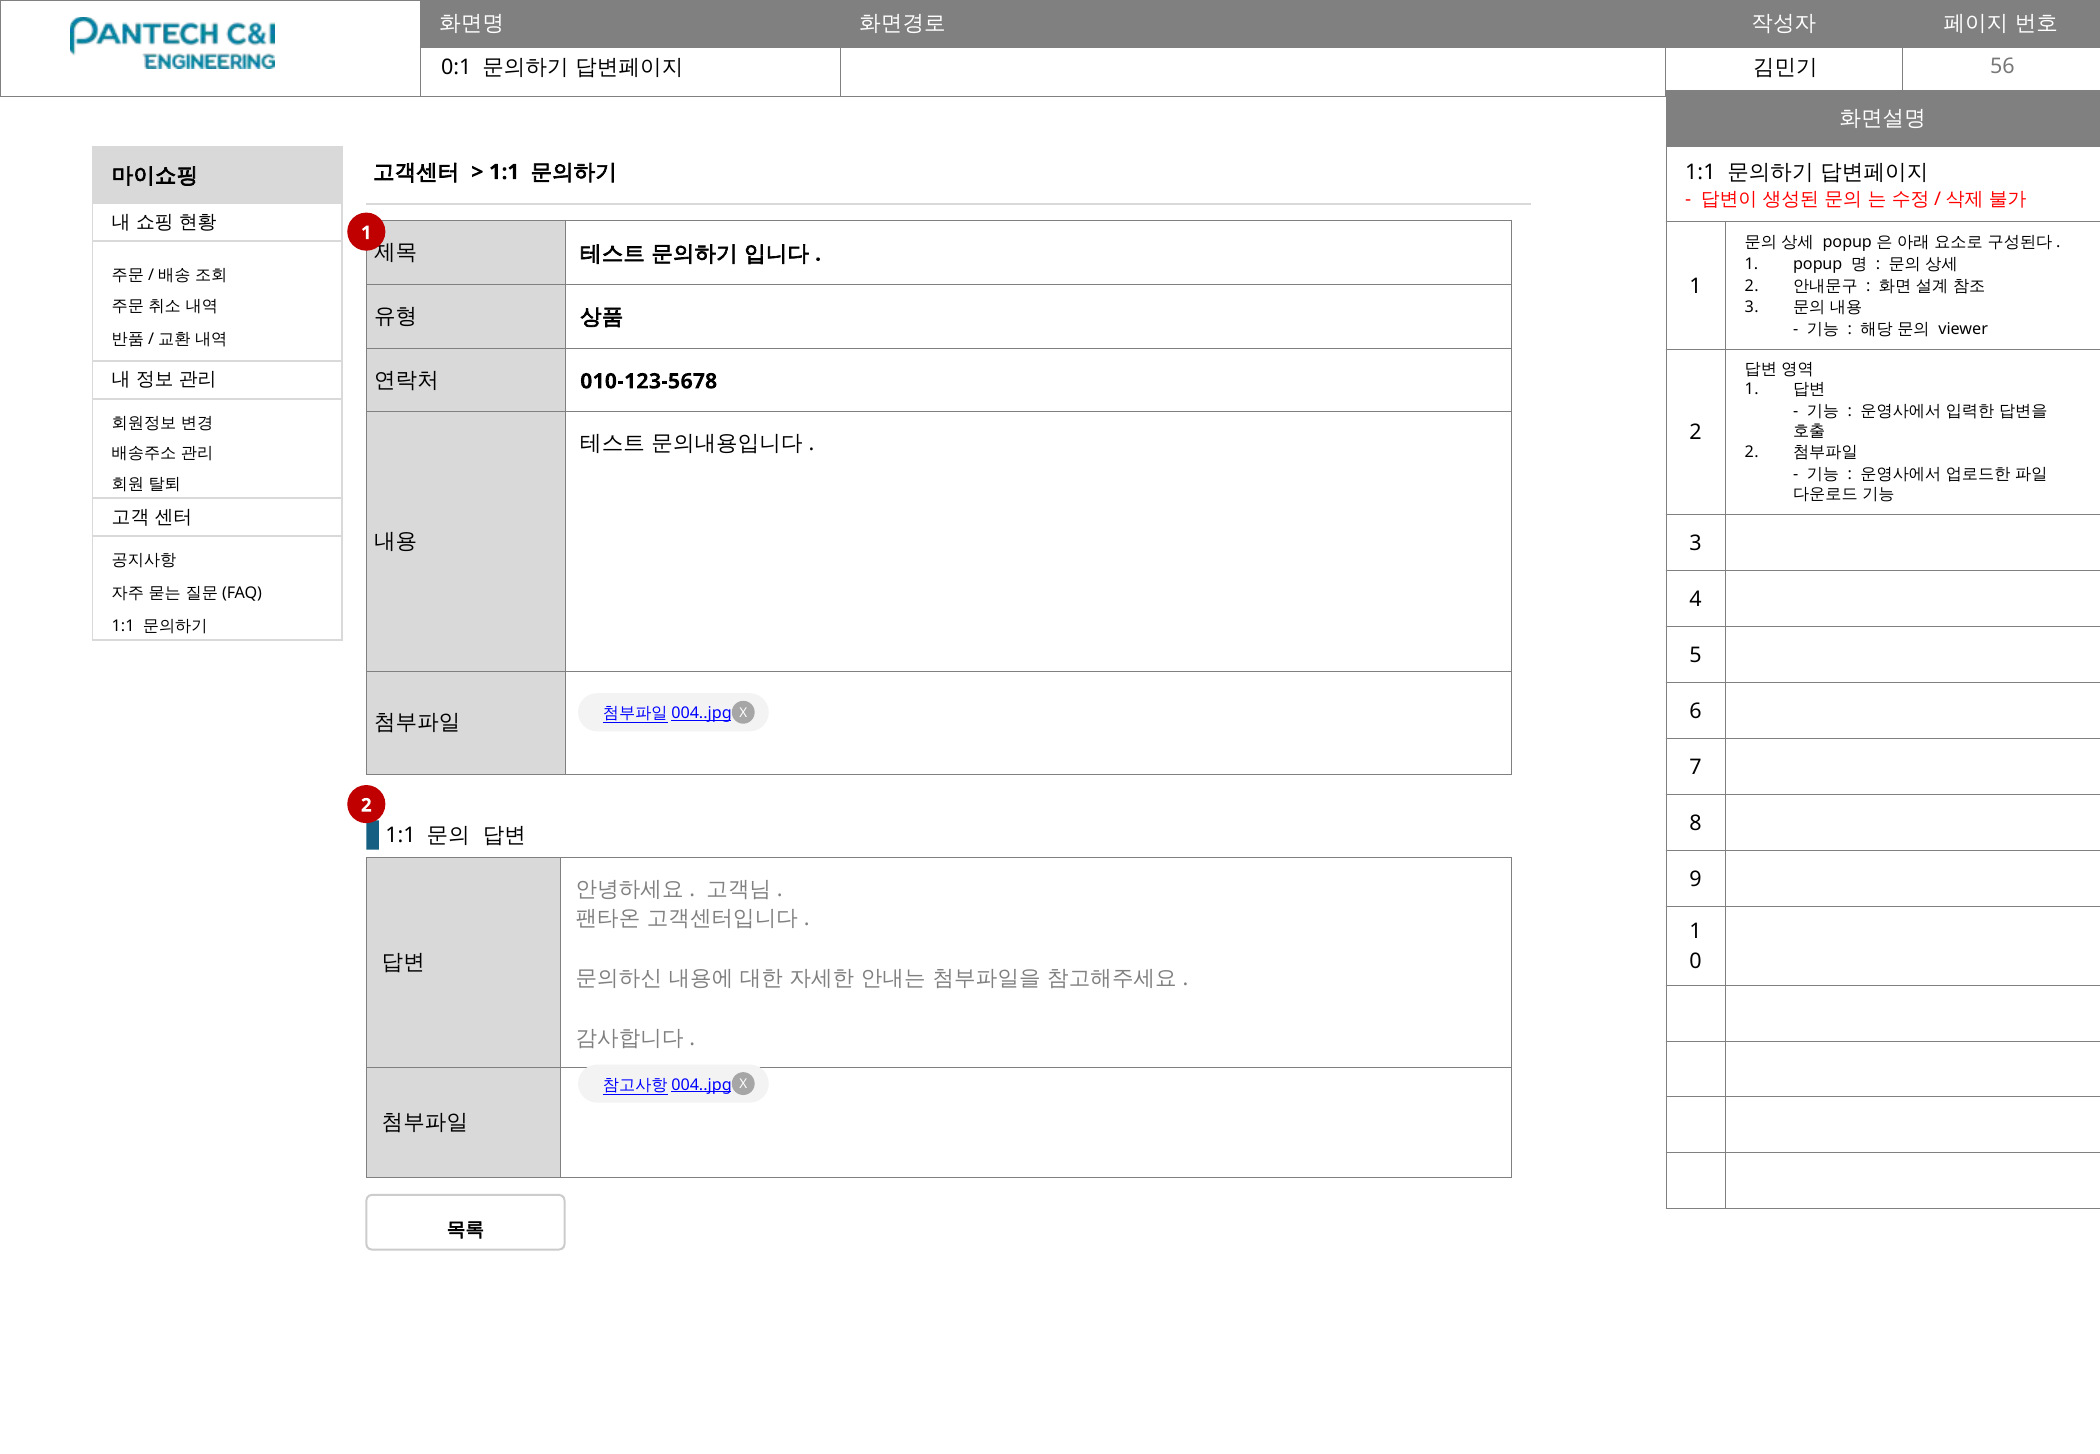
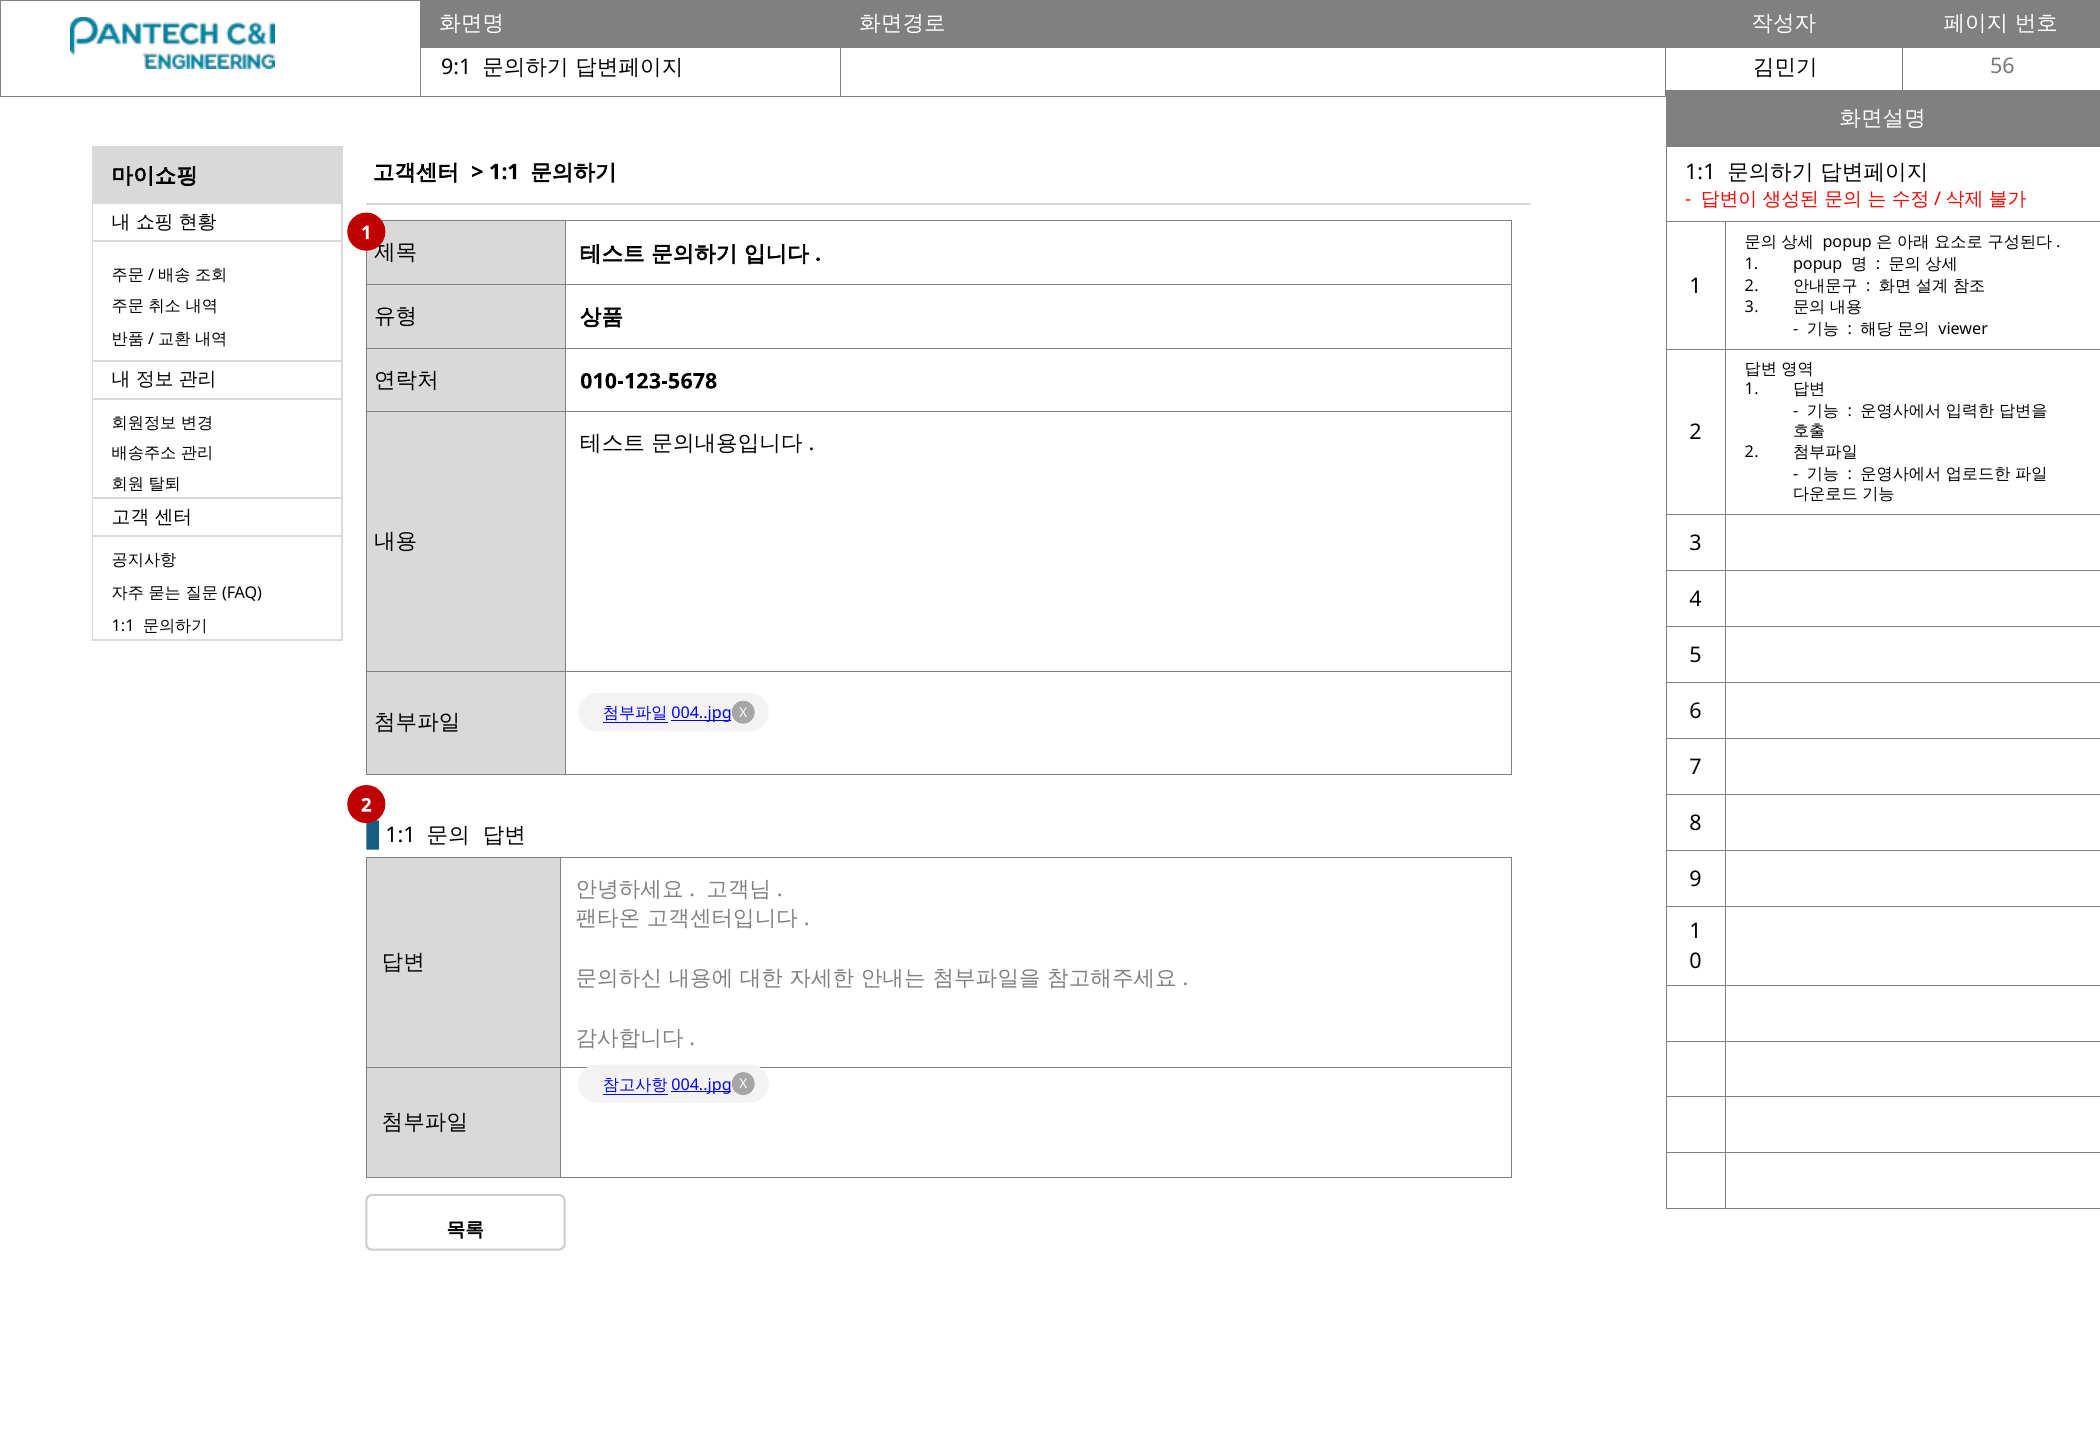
0:1: 0:1 -> 9:1
